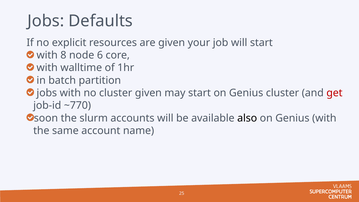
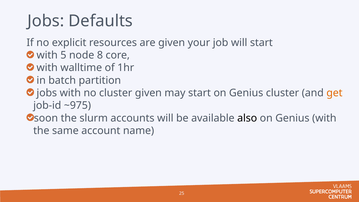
8: 8 -> 5
6: 6 -> 8
get colour: red -> orange
~770: ~770 -> ~975
